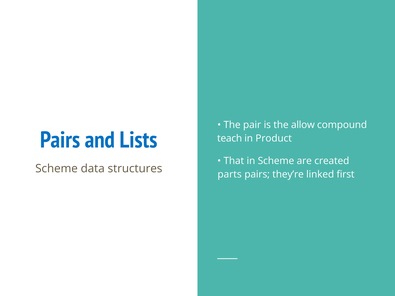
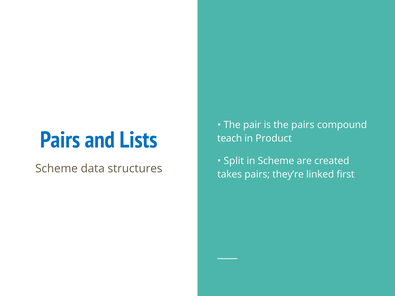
the allow: allow -> pairs
That: That -> Split
parts: parts -> takes
